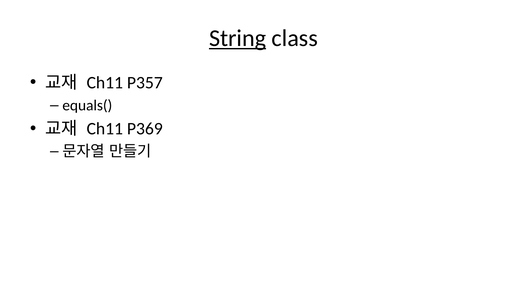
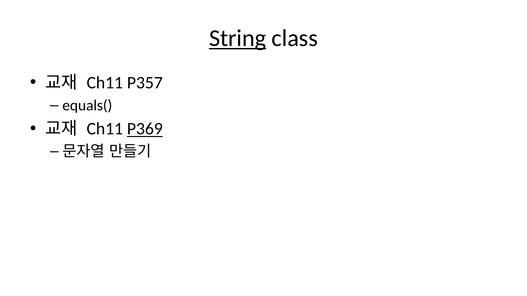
P369 underline: none -> present
